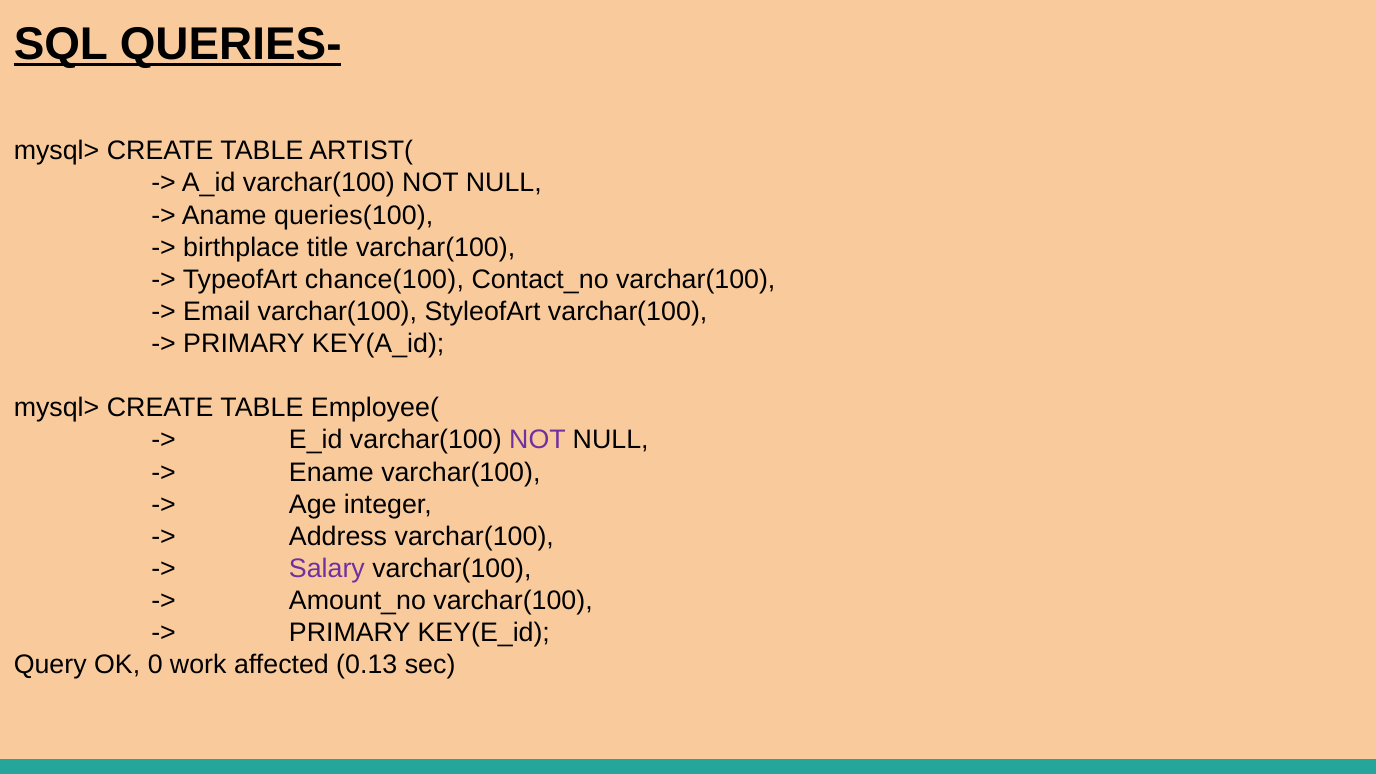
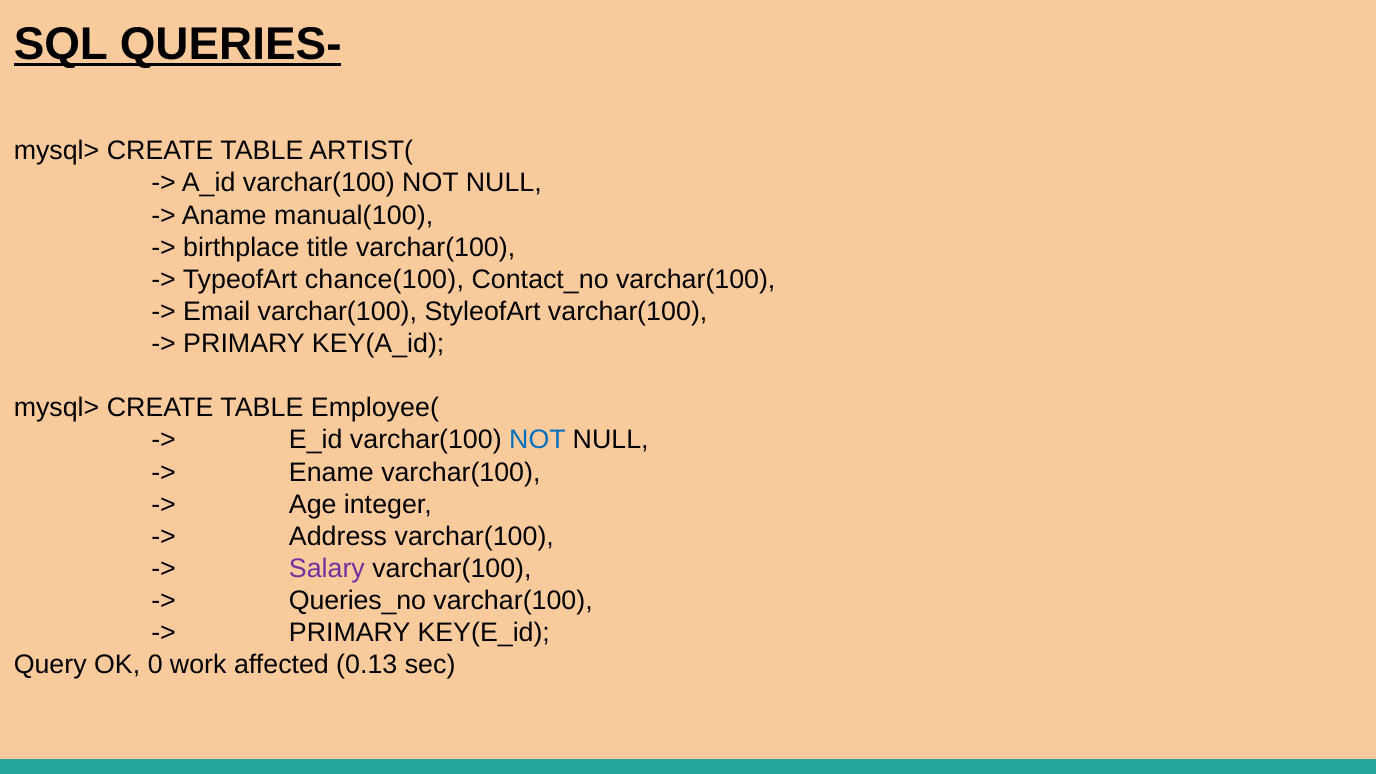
queries(100: queries(100 -> manual(100
NOT at (537, 440) colour: purple -> blue
Amount_no: Amount_no -> Queries_no
